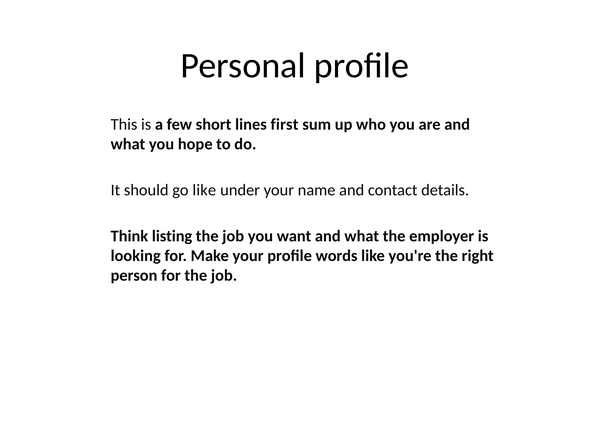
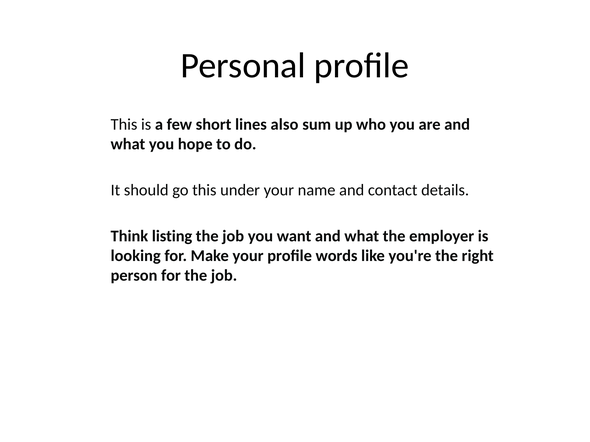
first: first -> also
go like: like -> this
